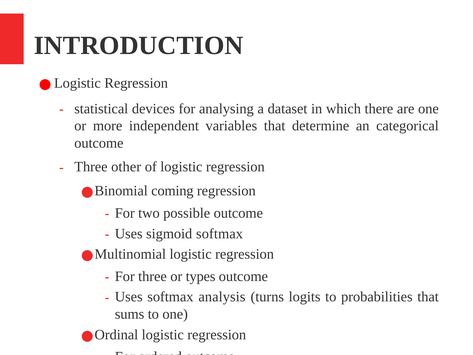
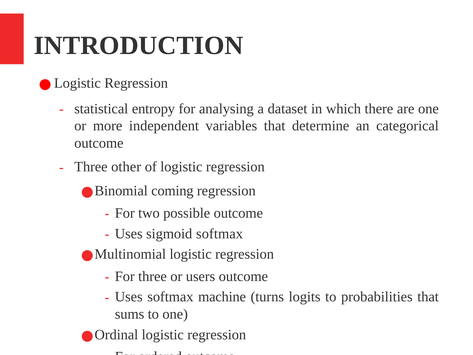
devices: devices -> entropy
types: types -> users
analysis: analysis -> machine
